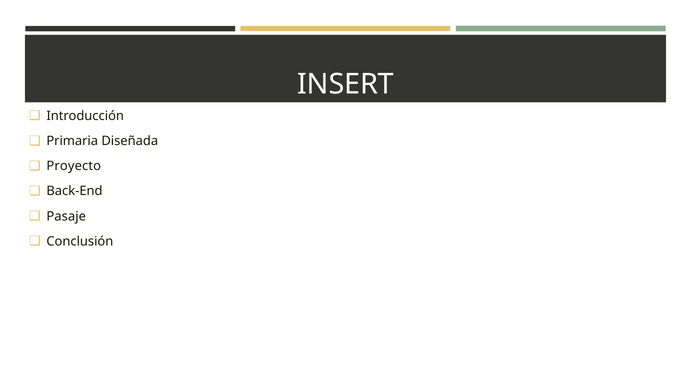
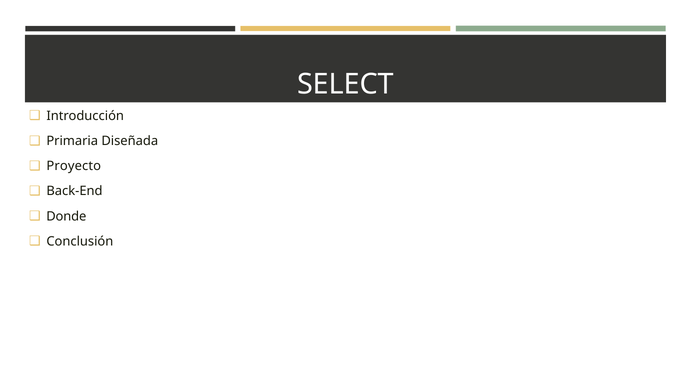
INSERT: INSERT -> SELECT
Pasaje: Pasaje -> Donde
